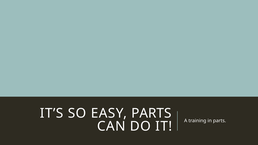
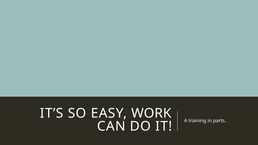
EASY PARTS: PARTS -> WORK
